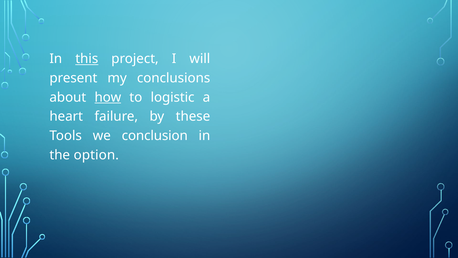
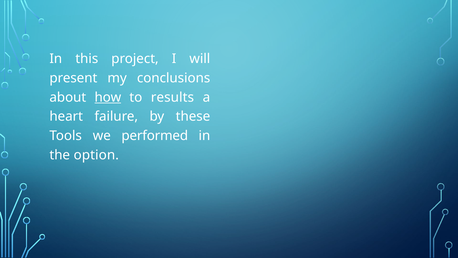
this underline: present -> none
logistic: logistic -> results
conclusion: conclusion -> performed
